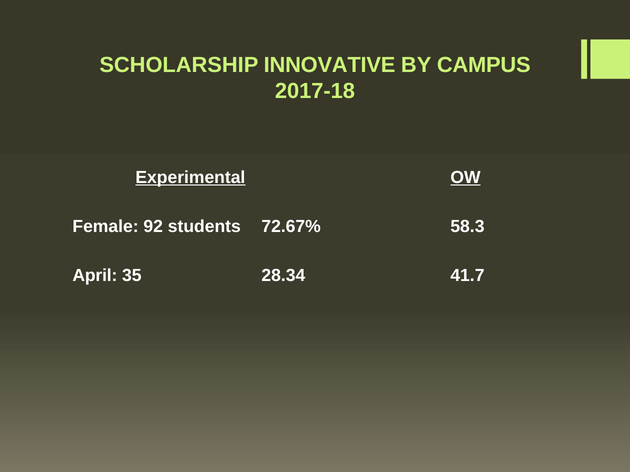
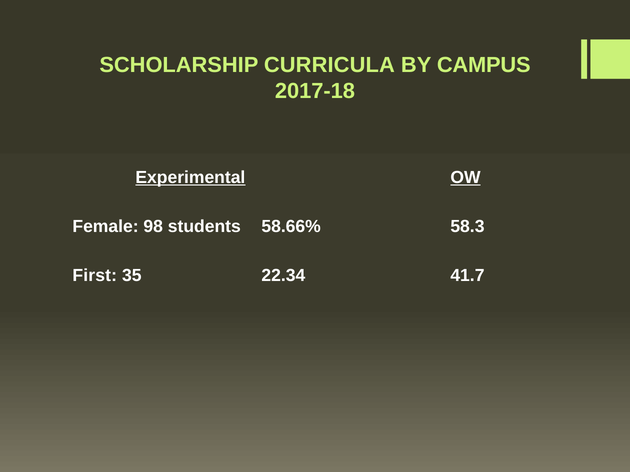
INNOVATIVE: INNOVATIVE -> CURRICULA
92: 92 -> 98
72.67%: 72.67% -> 58.66%
April: April -> First
28.34: 28.34 -> 22.34
